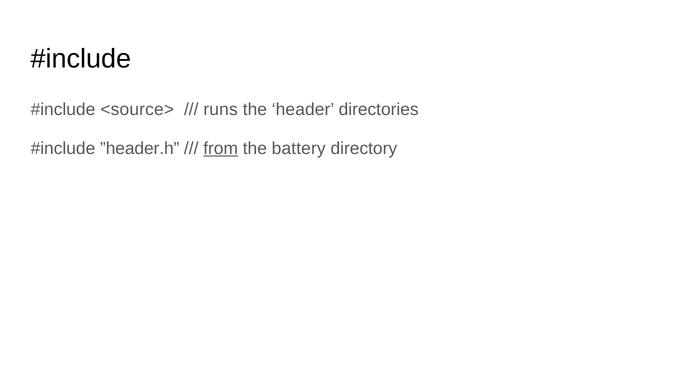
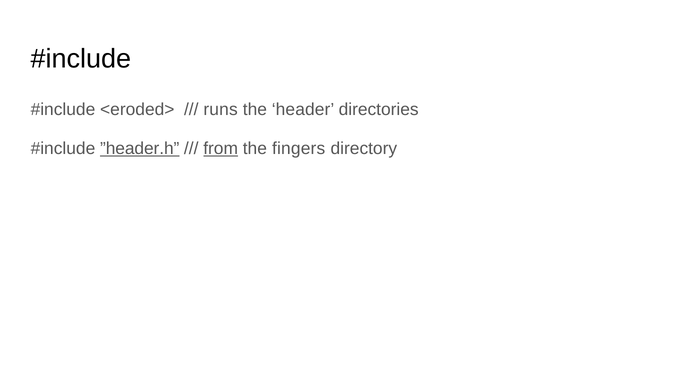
<source>: <source> -> <eroded>
”header.h underline: none -> present
battery: battery -> fingers
